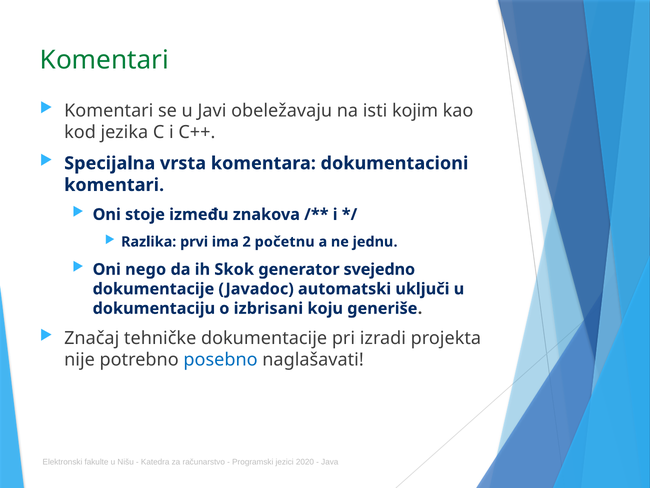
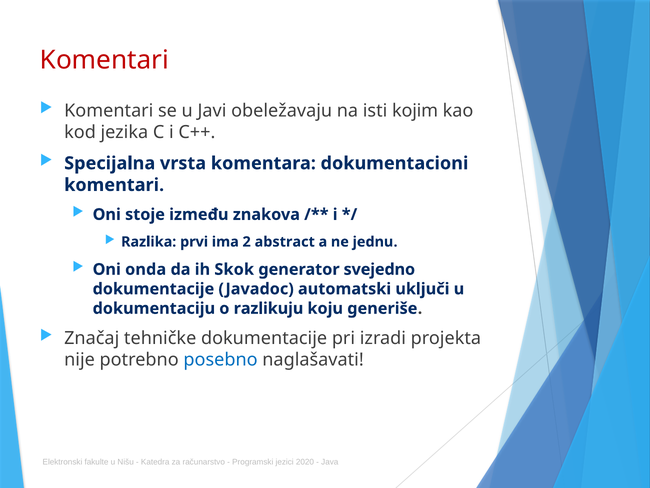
Komentari at (104, 60) colour: green -> red
početnu: početnu -> abstract
nego: nego -> onda
izbrisani: izbrisani -> razlikuju
